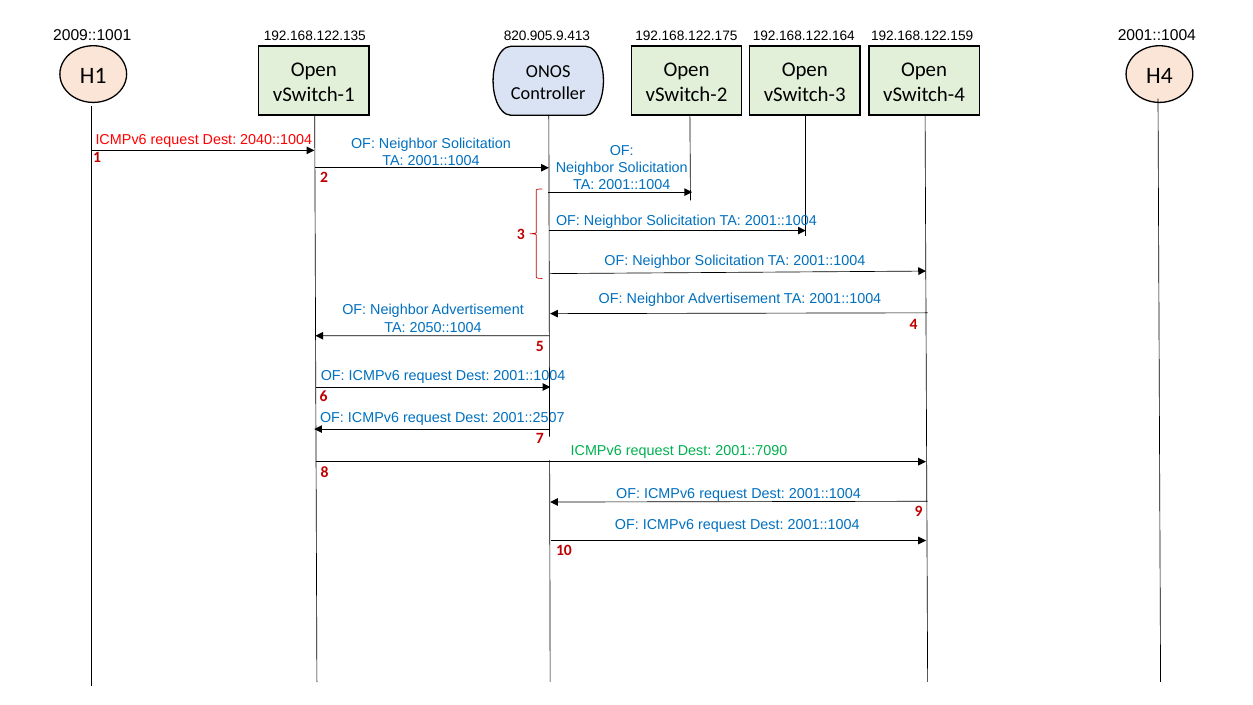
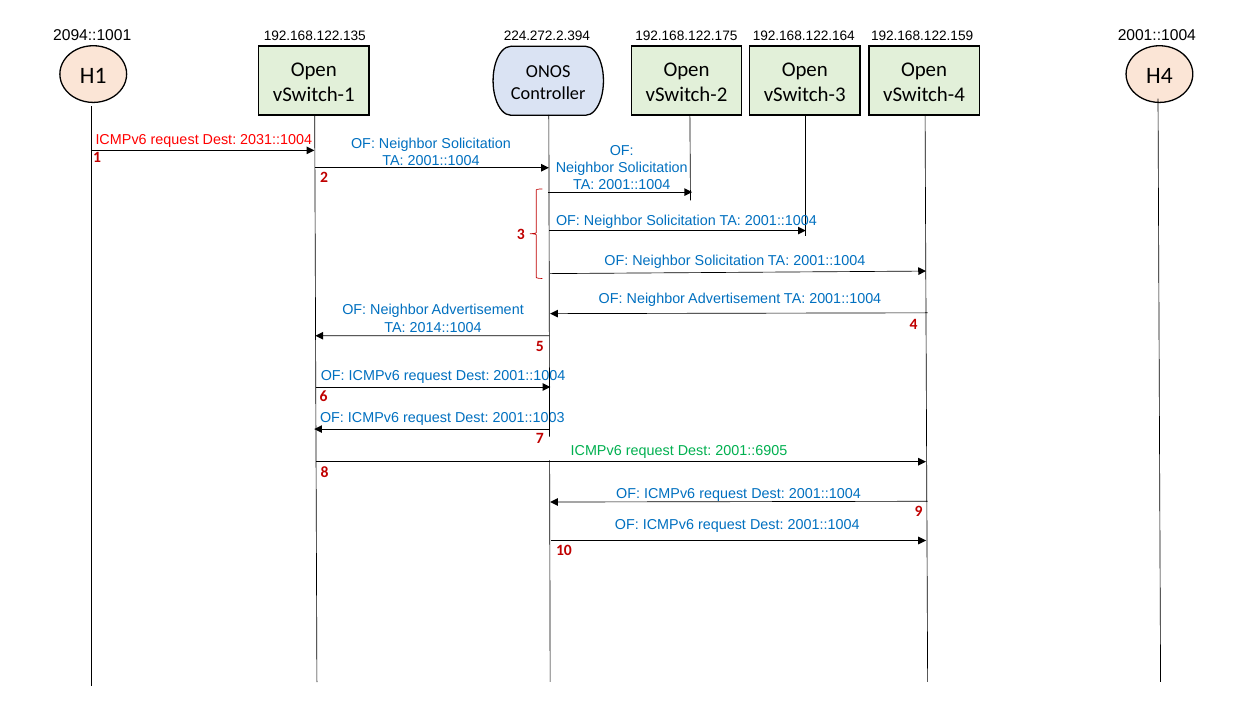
2009::1001: 2009::1001 -> 2094::1001
820.905.9.413: 820.905.9.413 -> 224.272.2.394
2040::1004: 2040::1004 -> 2031::1004
2050::1004: 2050::1004 -> 2014::1004
2001::2507: 2001::2507 -> 2001::1003
2001::7090: 2001::7090 -> 2001::6905
